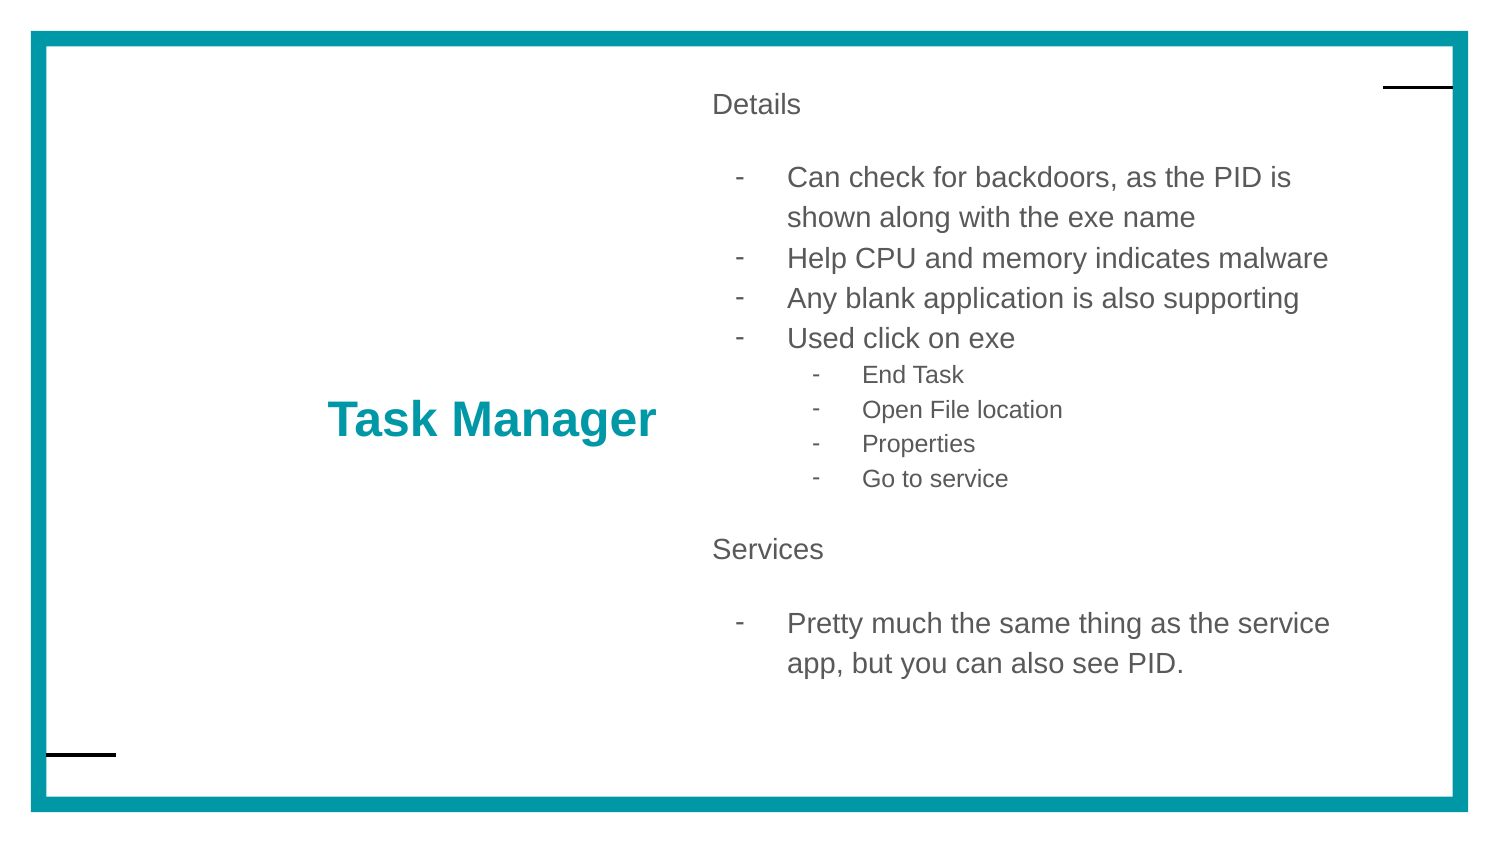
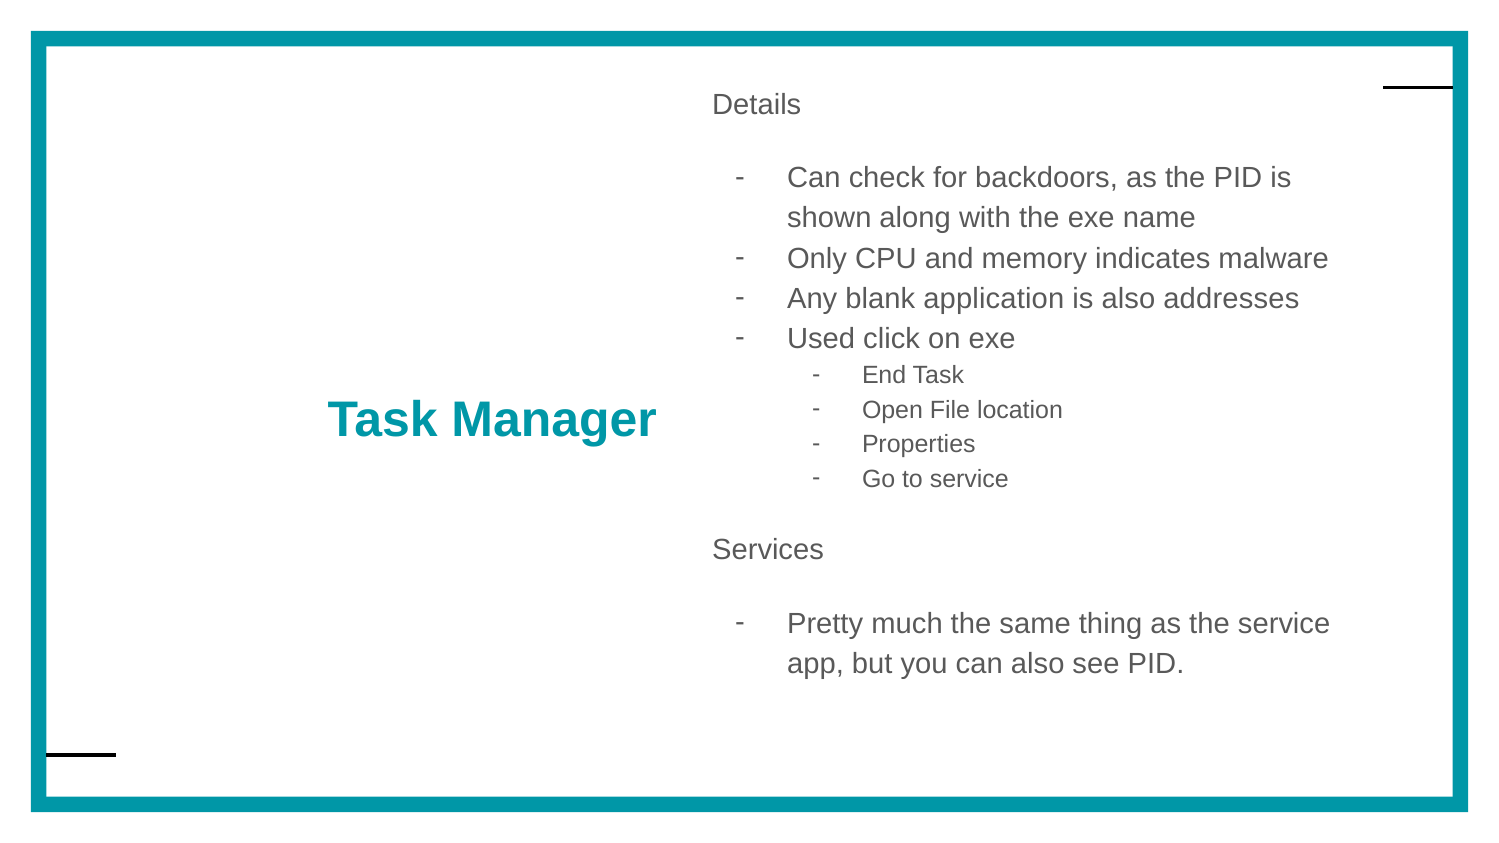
Help: Help -> Only
supporting: supporting -> addresses
